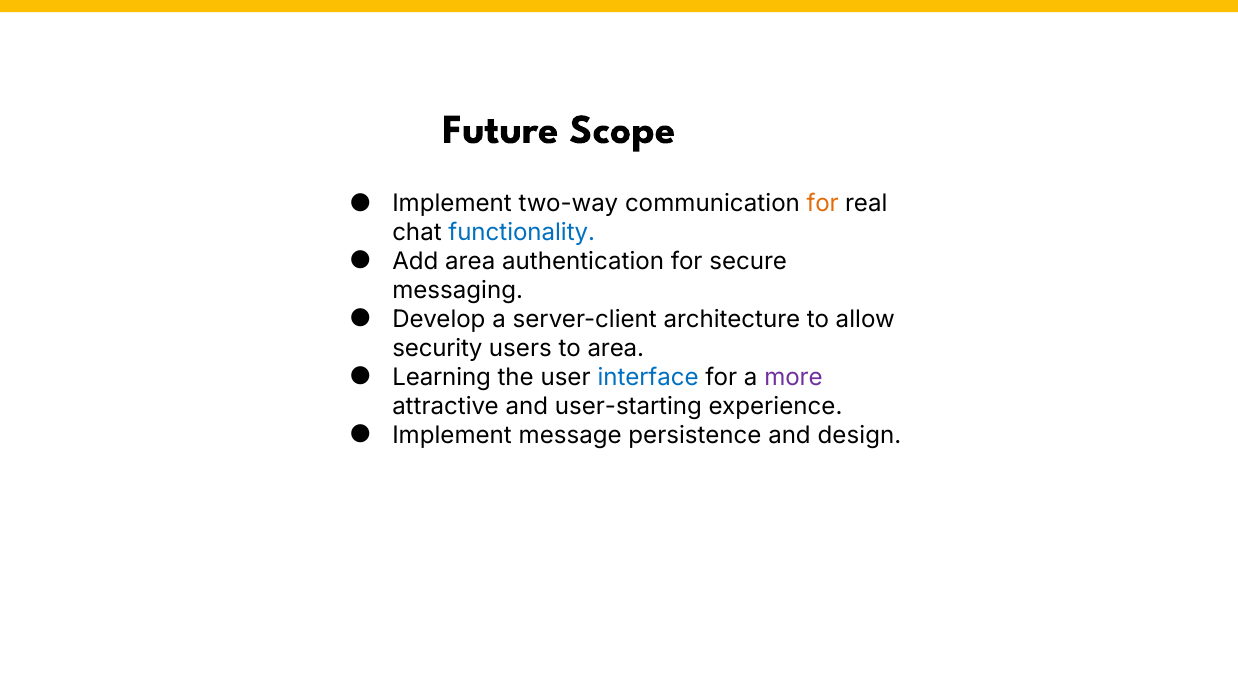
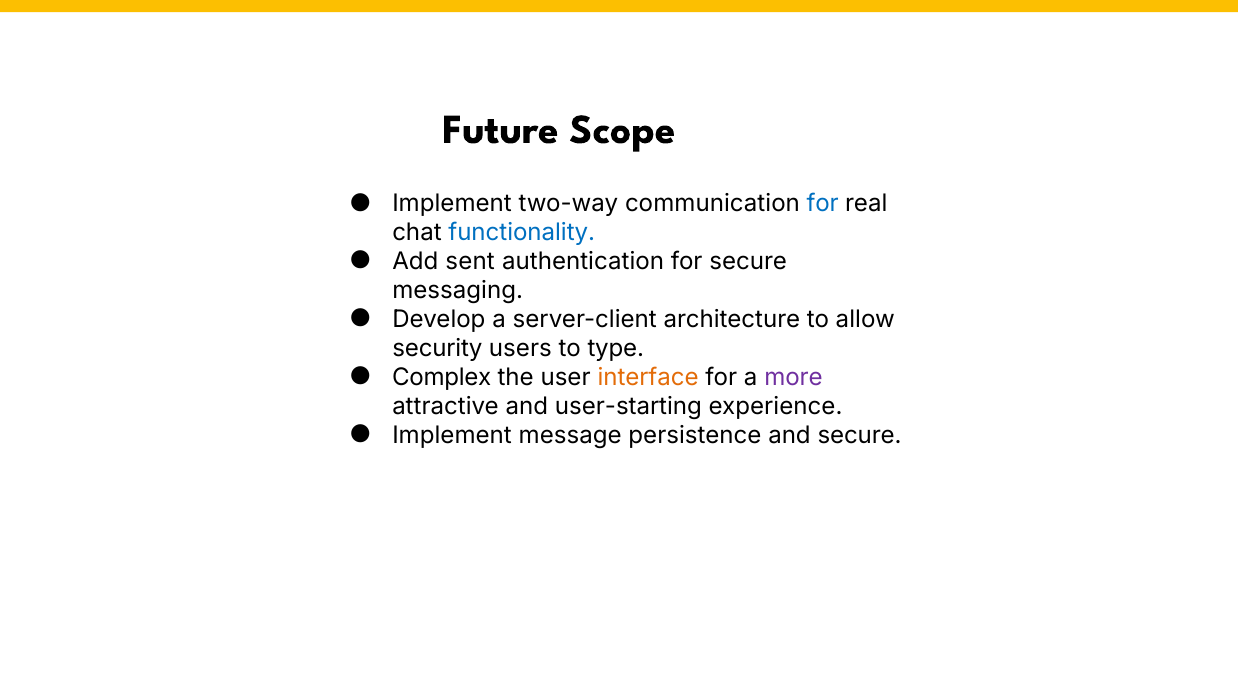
for at (823, 204) colour: orange -> blue
Add area: area -> sent
to area: area -> type
Learning: Learning -> Complex
interface colour: blue -> orange
and design: design -> secure
